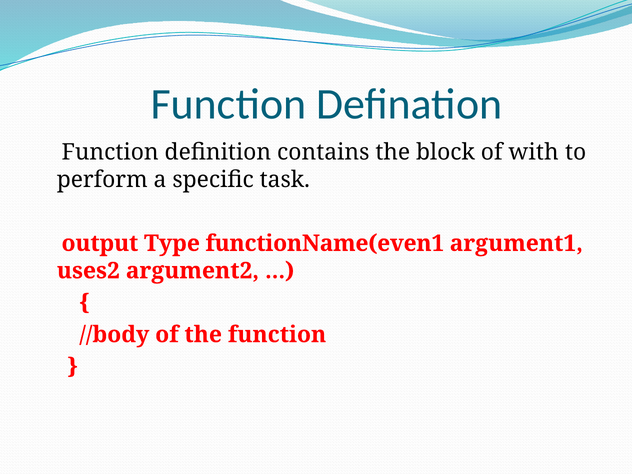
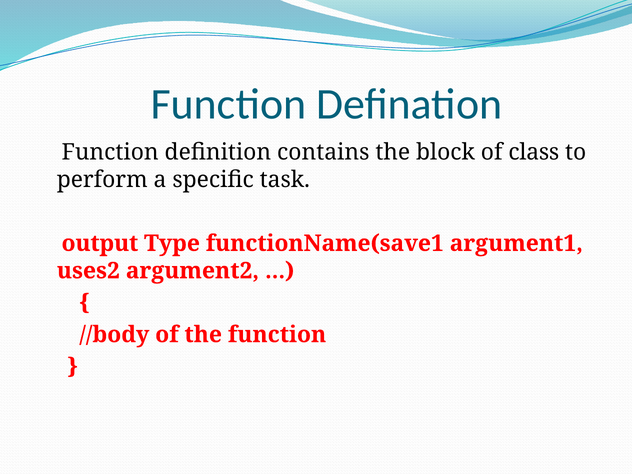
with: with -> class
functionName(even1: functionName(even1 -> functionName(save1
